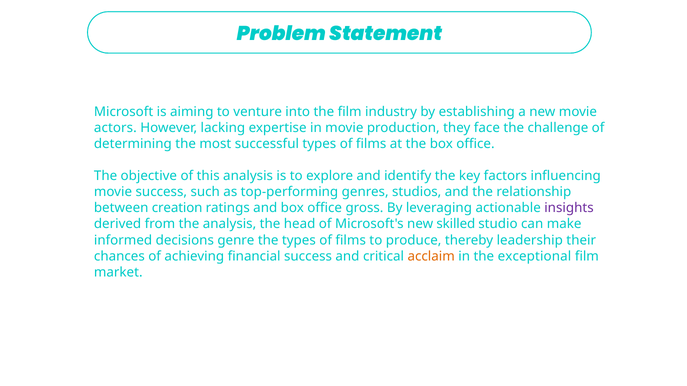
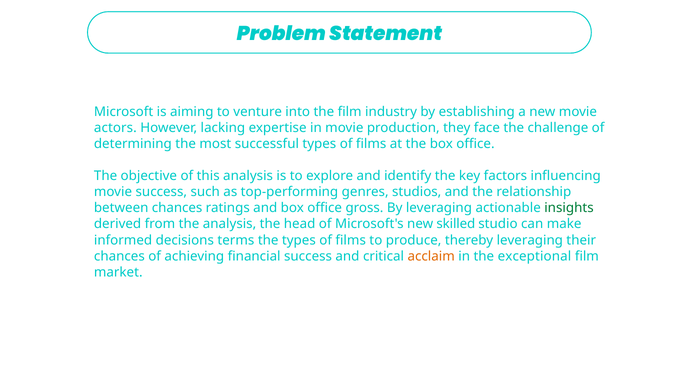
between creation: creation -> chances
insights colour: purple -> green
genre: genre -> terms
thereby leadership: leadership -> leveraging
